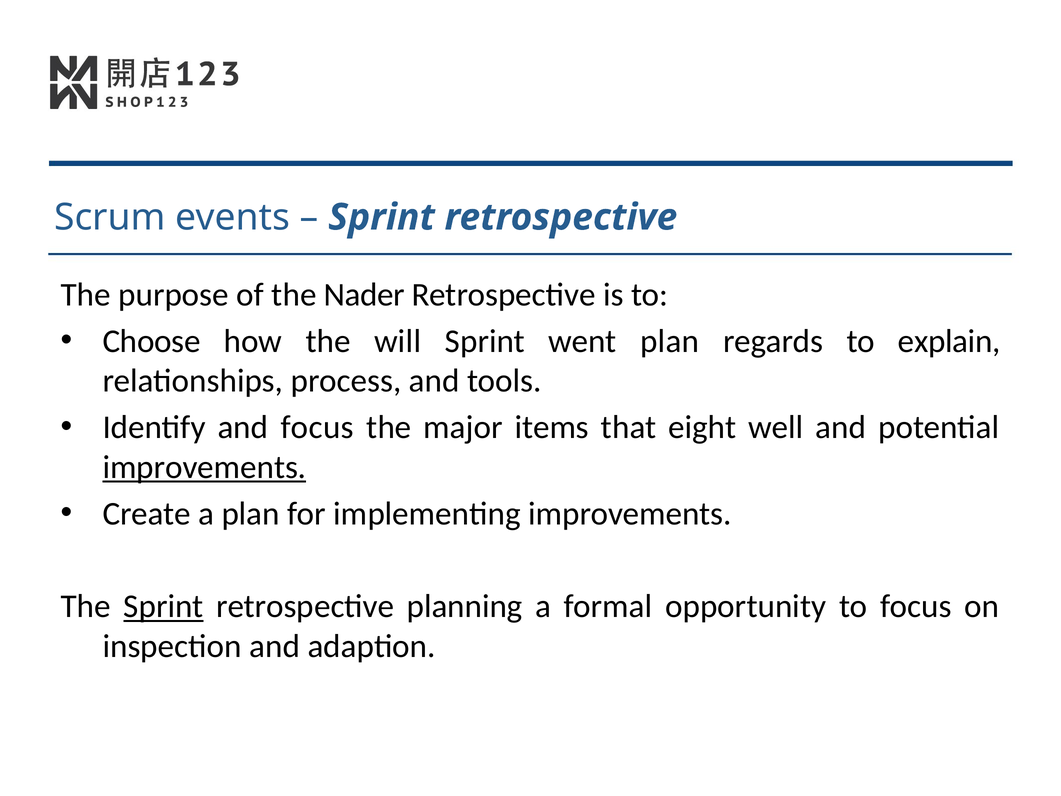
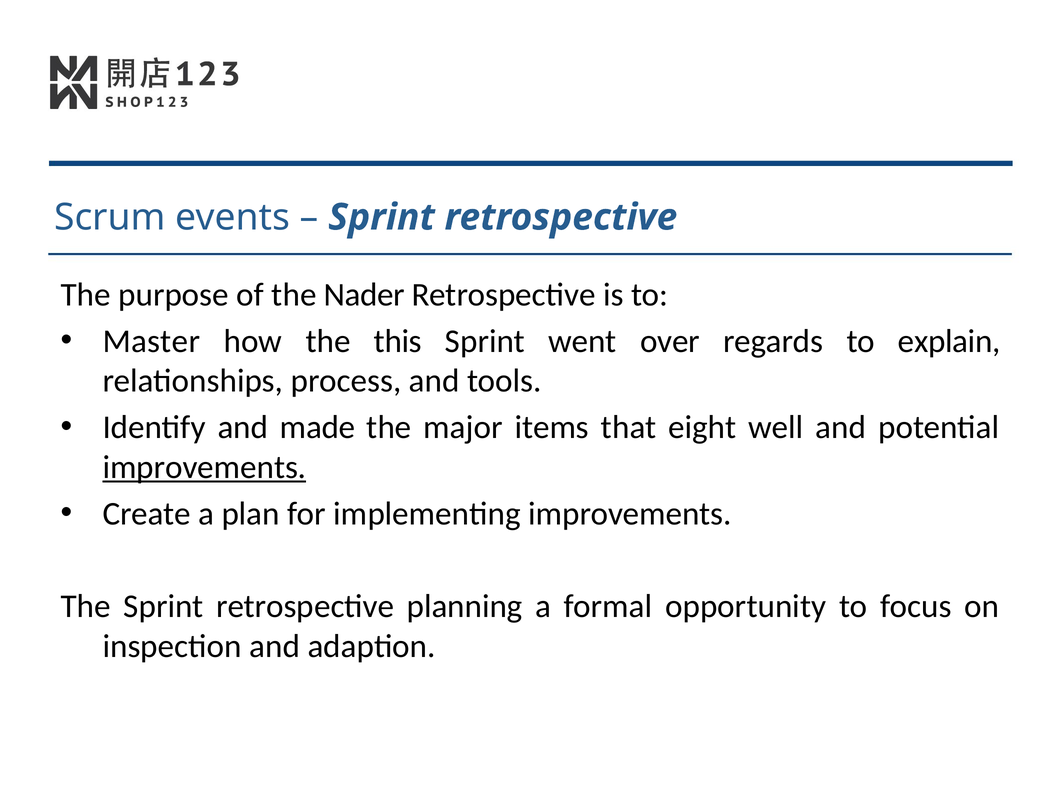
Choose: Choose -> Master
will: will -> this
went plan: plan -> over
and focus: focus -> made
Sprint at (164, 606) underline: present -> none
